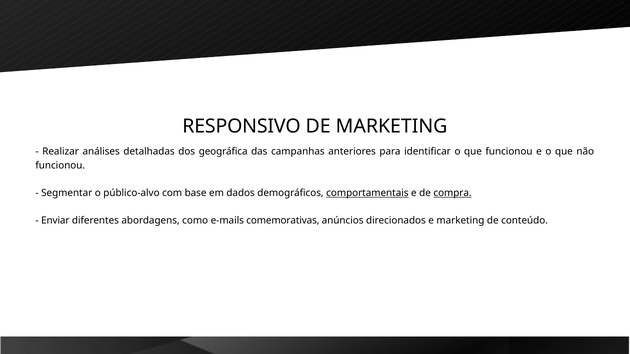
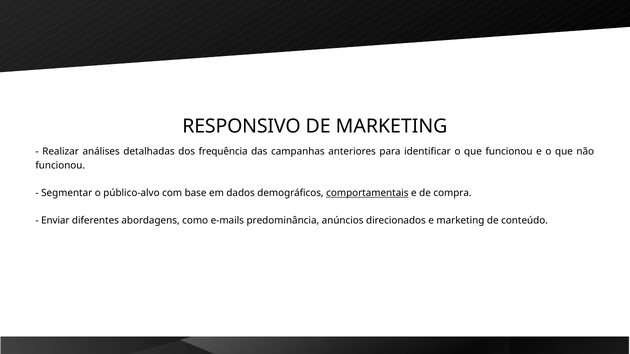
geográfica: geográfica -> frequência
compra underline: present -> none
comemorativas: comemorativas -> predominância
